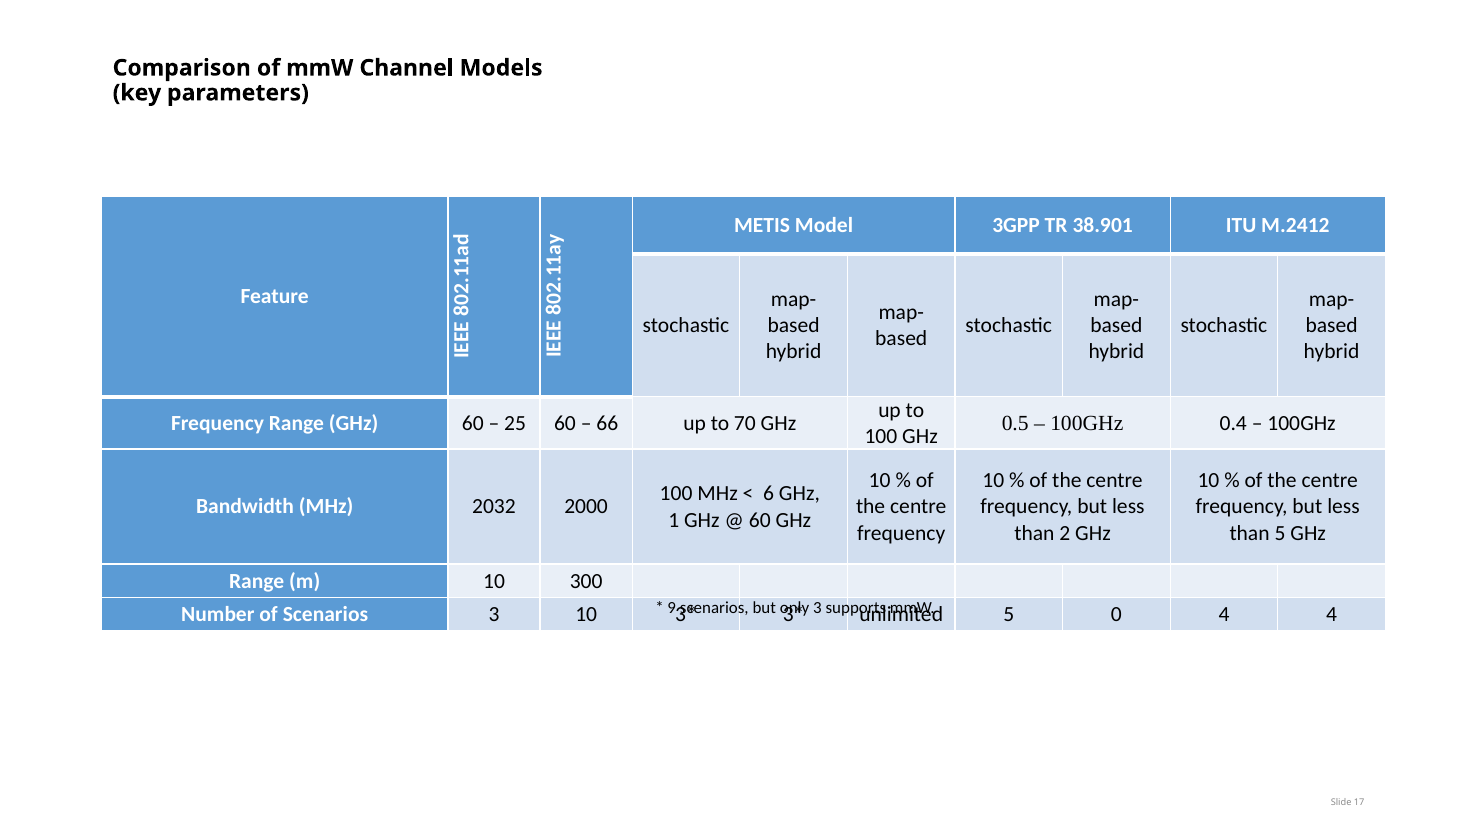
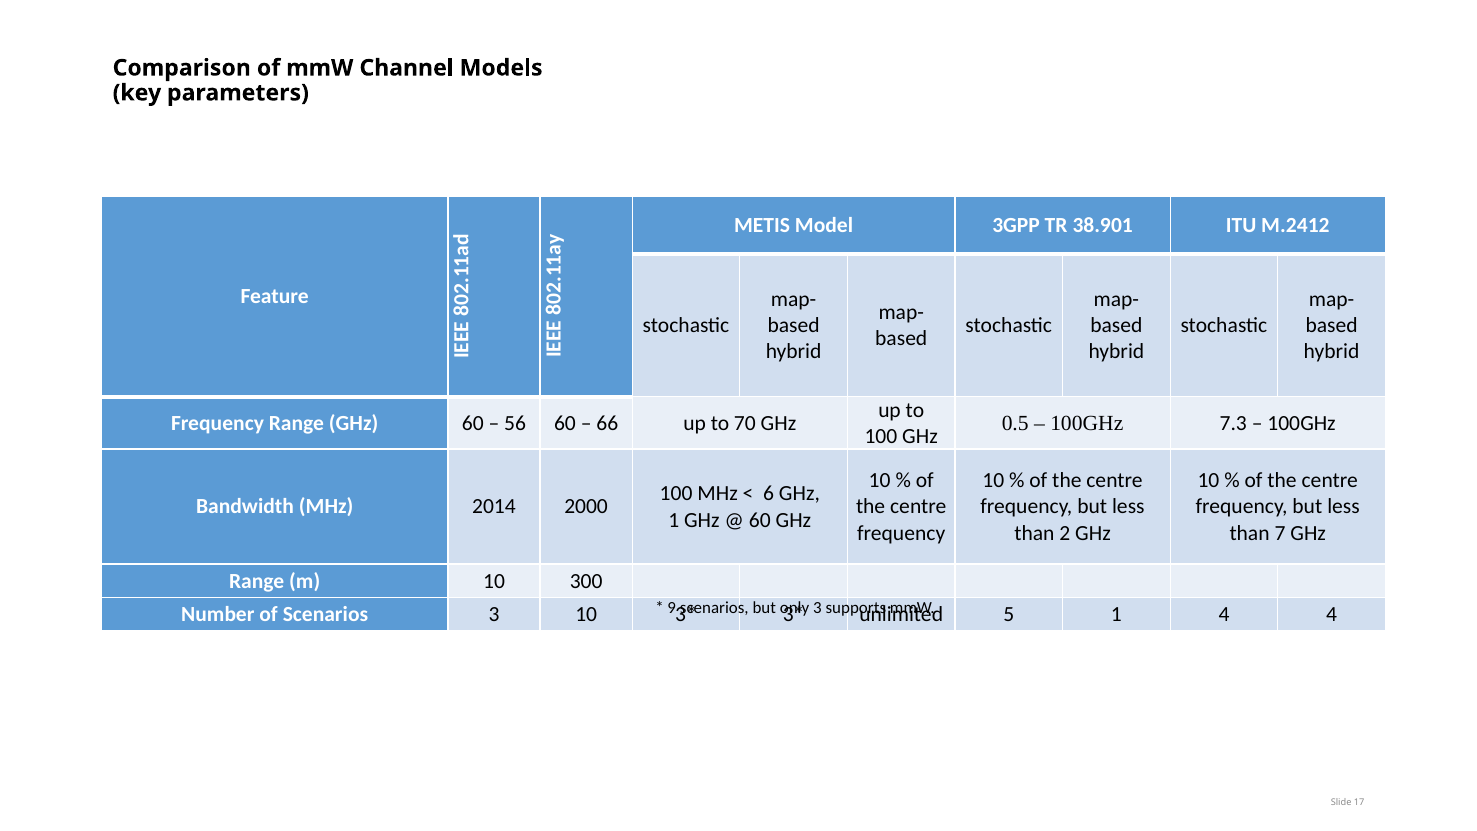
0.4: 0.4 -> 7.3
25: 25 -> 56
2032: 2032 -> 2014
than 5: 5 -> 7
5 0: 0 -> 1
